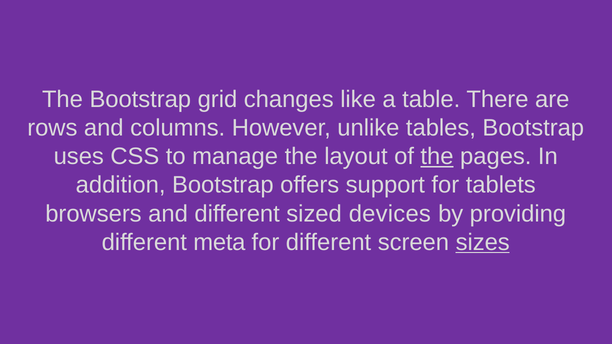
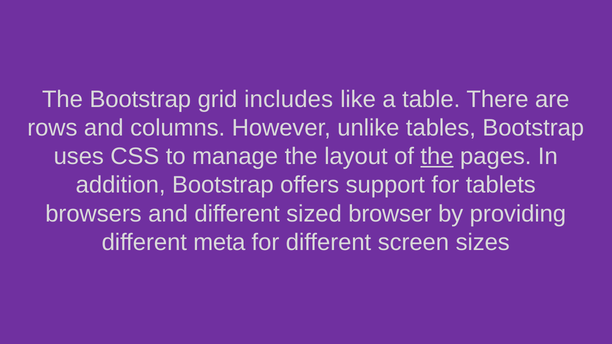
changes: changes -> includes
devices: devices -> browser
sizes underline: present -> none
